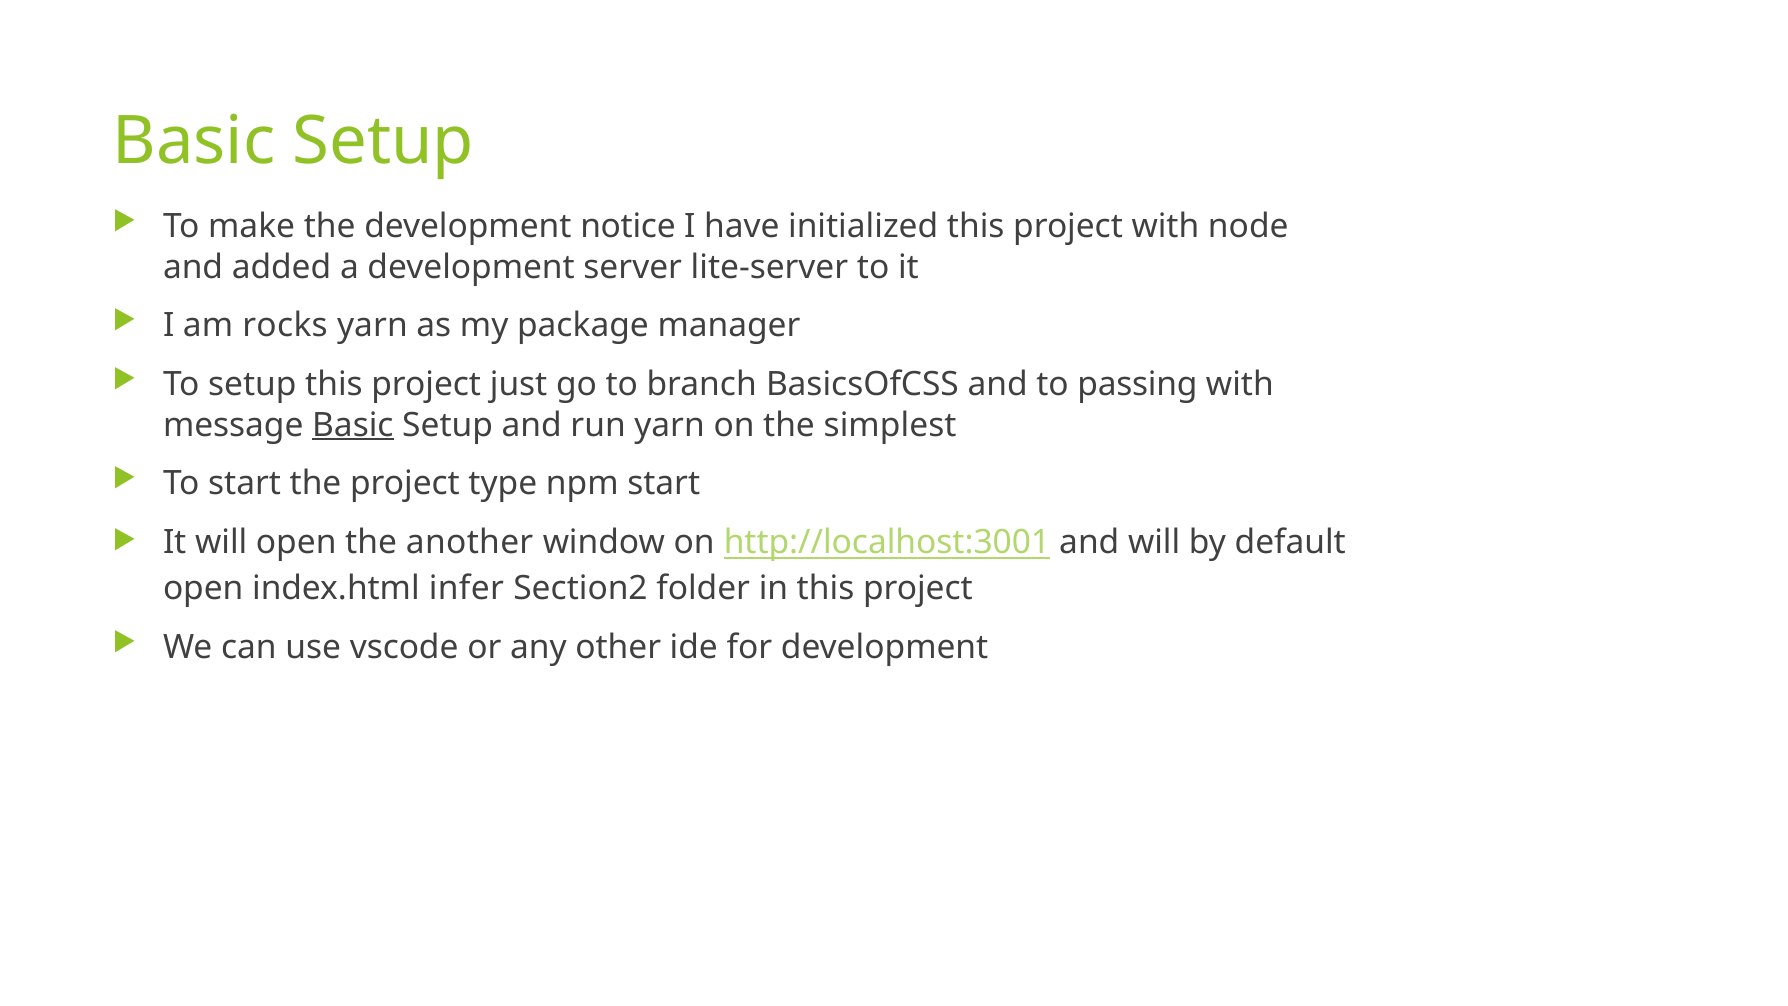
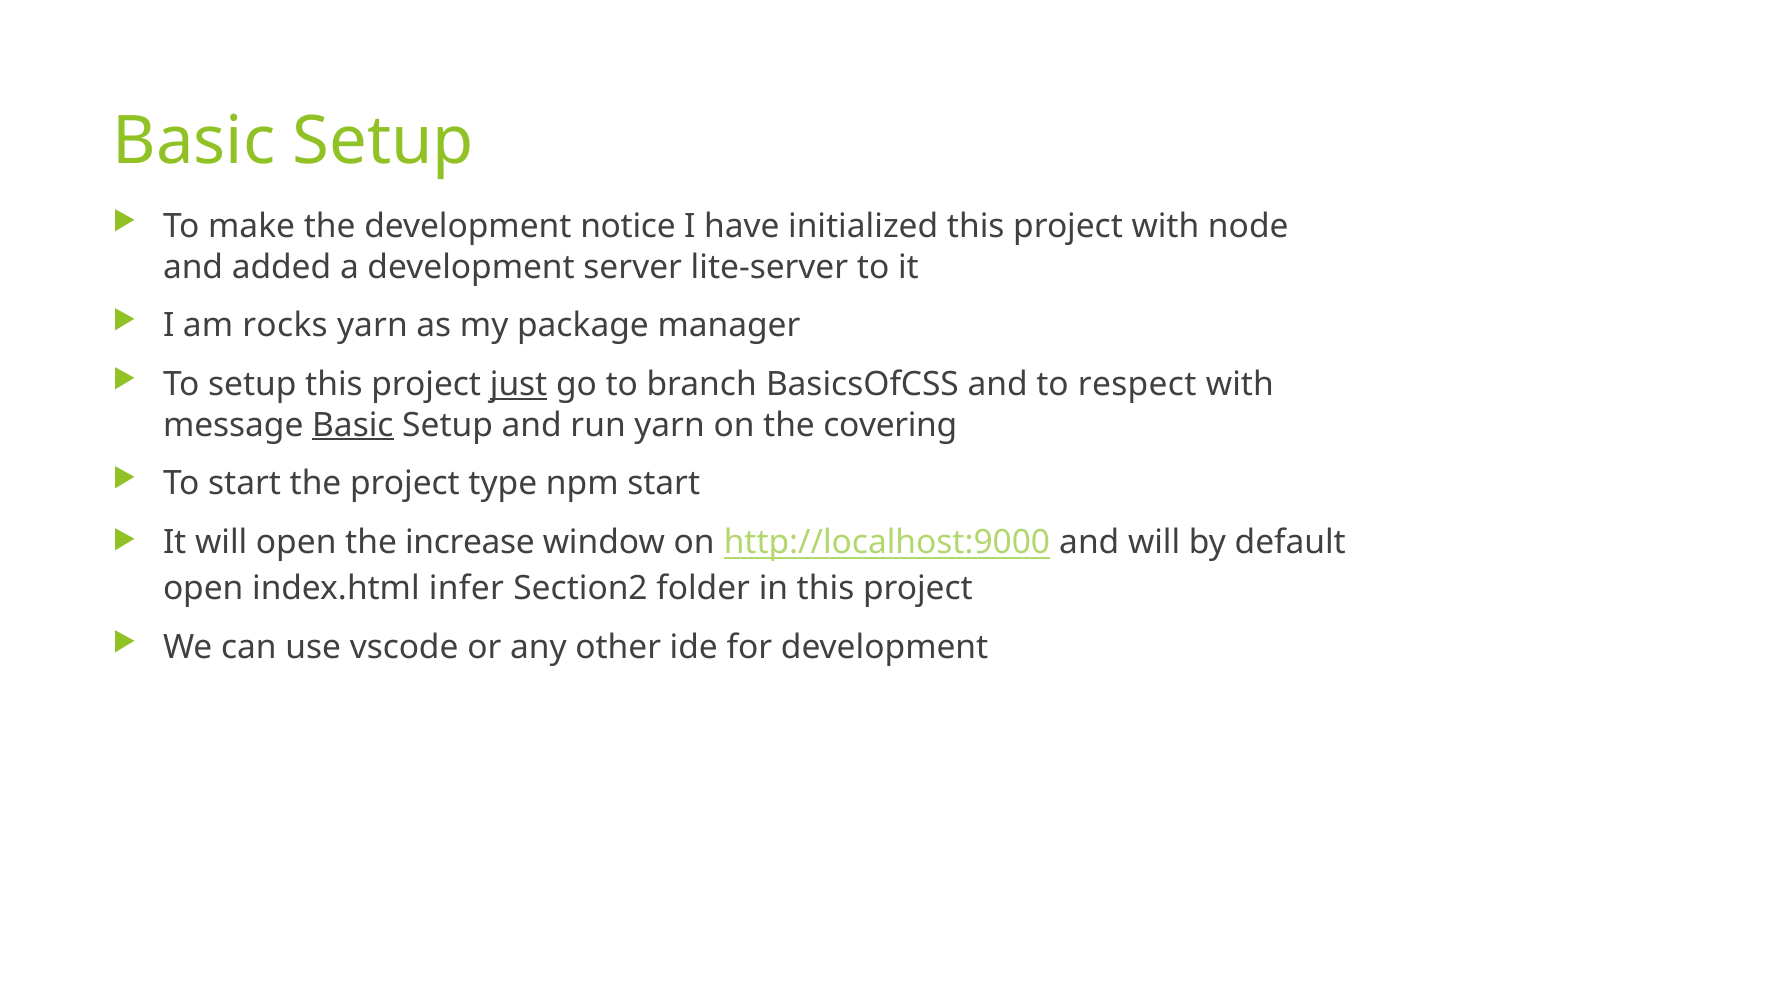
just underline: none -> present
passing: passing -> respect
simplest: simplest -> covering
another: another -> increase
http://localhost:3001: http://localhost:3001 -> http://localhost:9000
